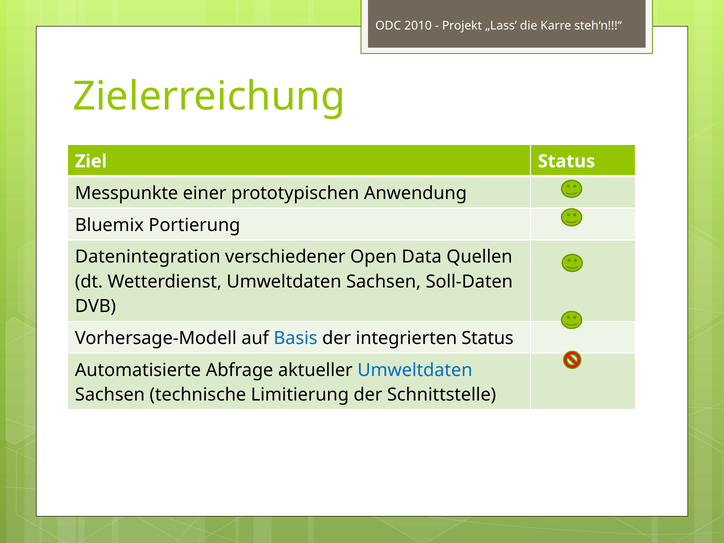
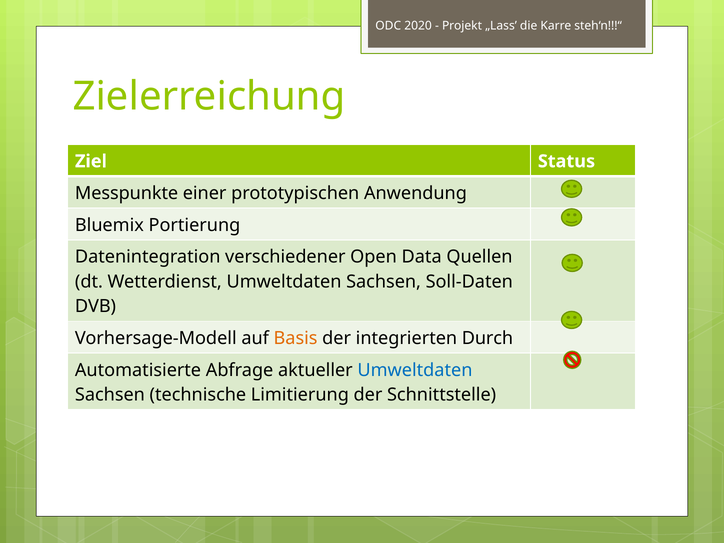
2010: 2010 -> 2020
Basis colour: blue -> orange
integrierten Status: Status -> Durch
